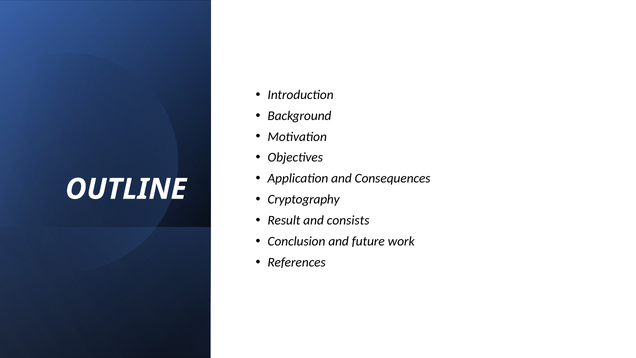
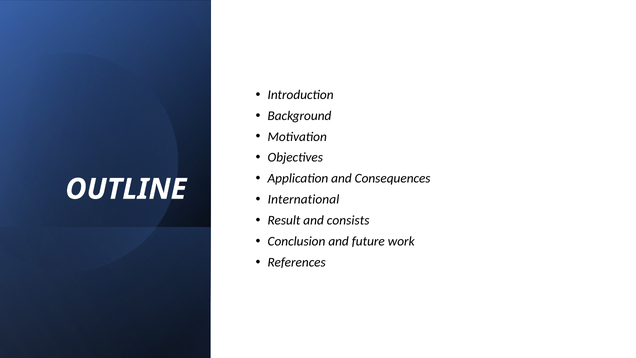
Cryptography: Cryptography -> International
